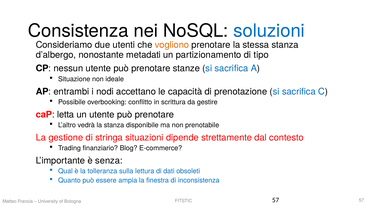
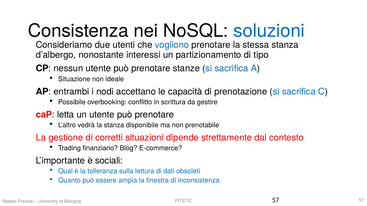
vogliono colour: orange -> blue
metadati: metadati -> interessi
stringa: stringa -> corretti
senza: senza -> sociali
